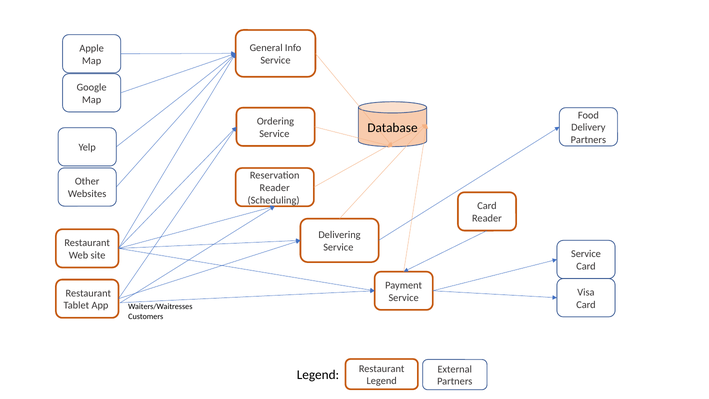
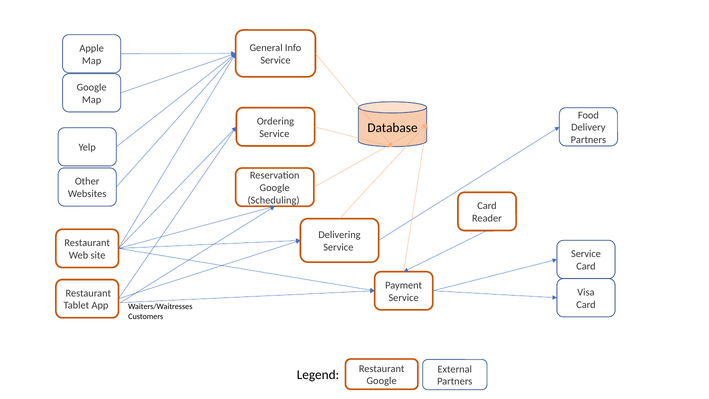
Reader at (275, 188): Reader -> Google
Legend at (382, 381): Legend -> Google
